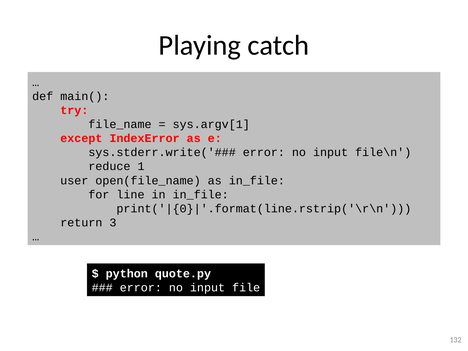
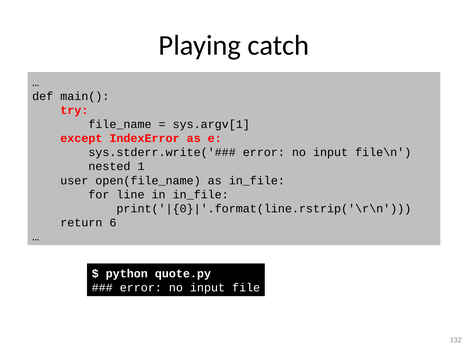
reduce: reduce -> nested
3: 3 -> 6
